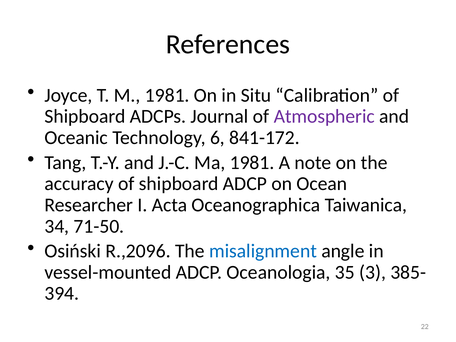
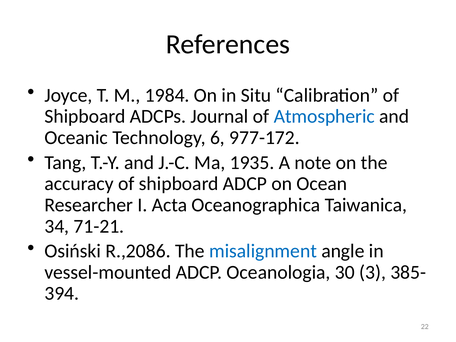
M 1981: 1981 -> 1984
Atmospheric colour: purple -> blue
841-172: 841-172 -> 977-172
Ma 1981: 1981 -> 1935
71-50: 71-50 -> 71-21
R.,2096: R.,2096 -> R.,2086
35: 35 -> 30
